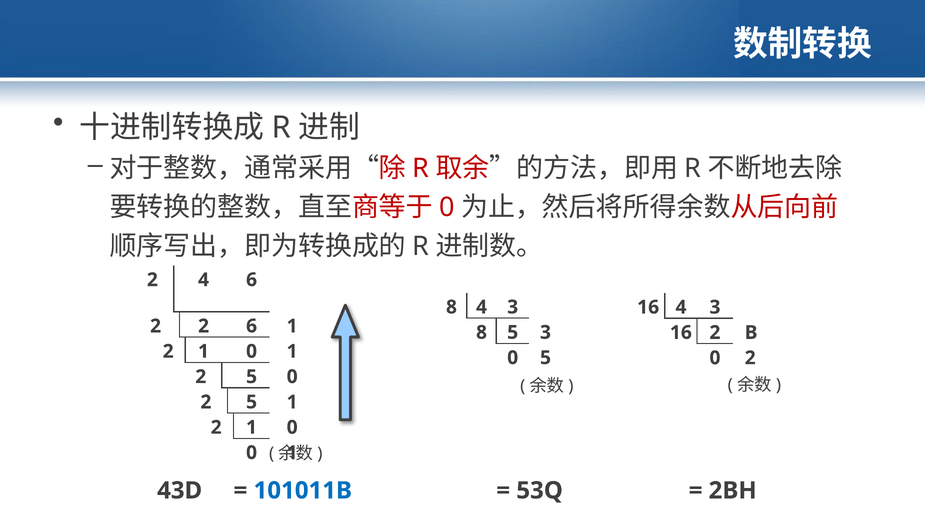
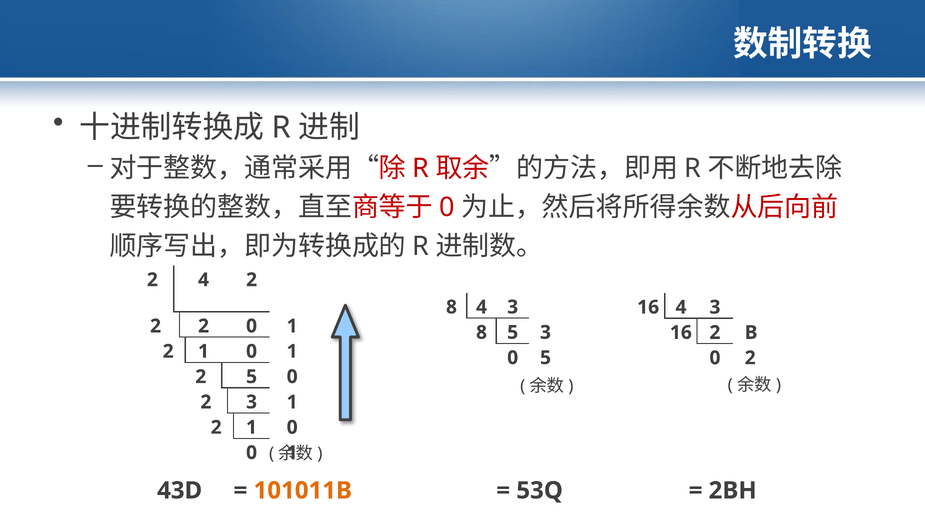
4 6: 6 -> 2
2 6: 6 -> 0
5 at (252, 402): 5 -> 3
101011B colour: blue -> orange
